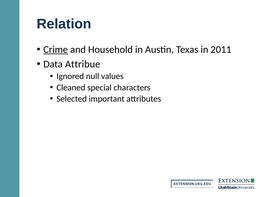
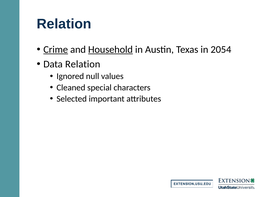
Household underline: none -> present
2011: 2011 -> 2054
Data Attribue: Attribue -> Relation
